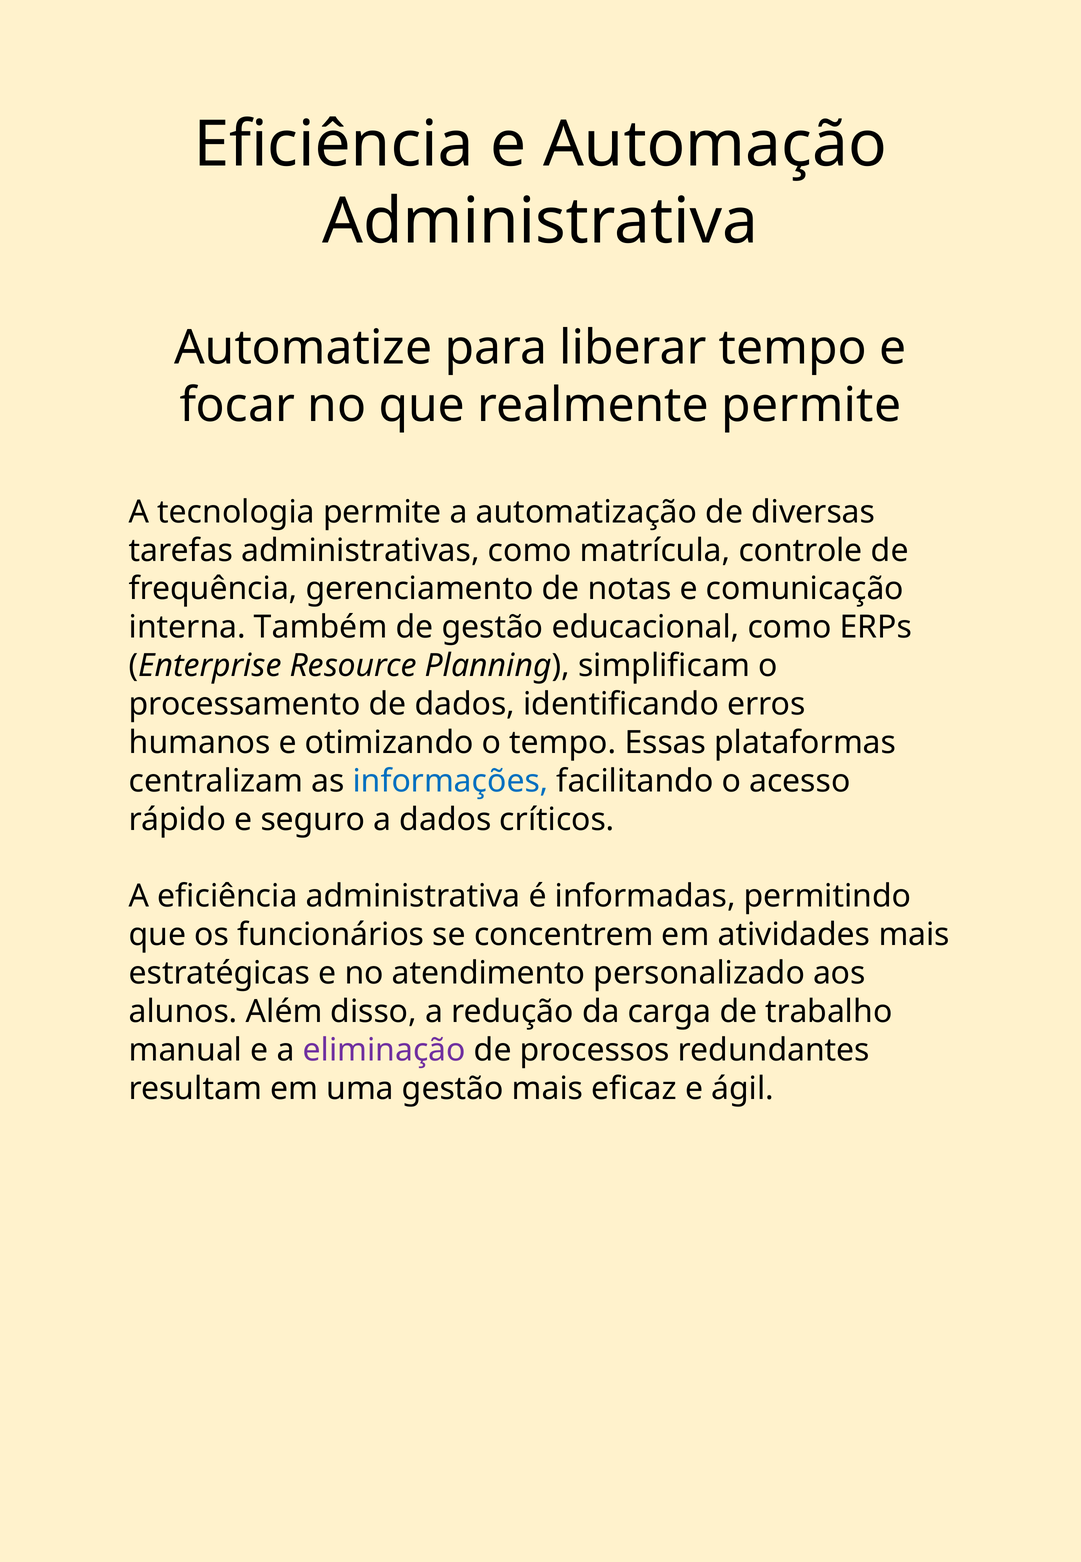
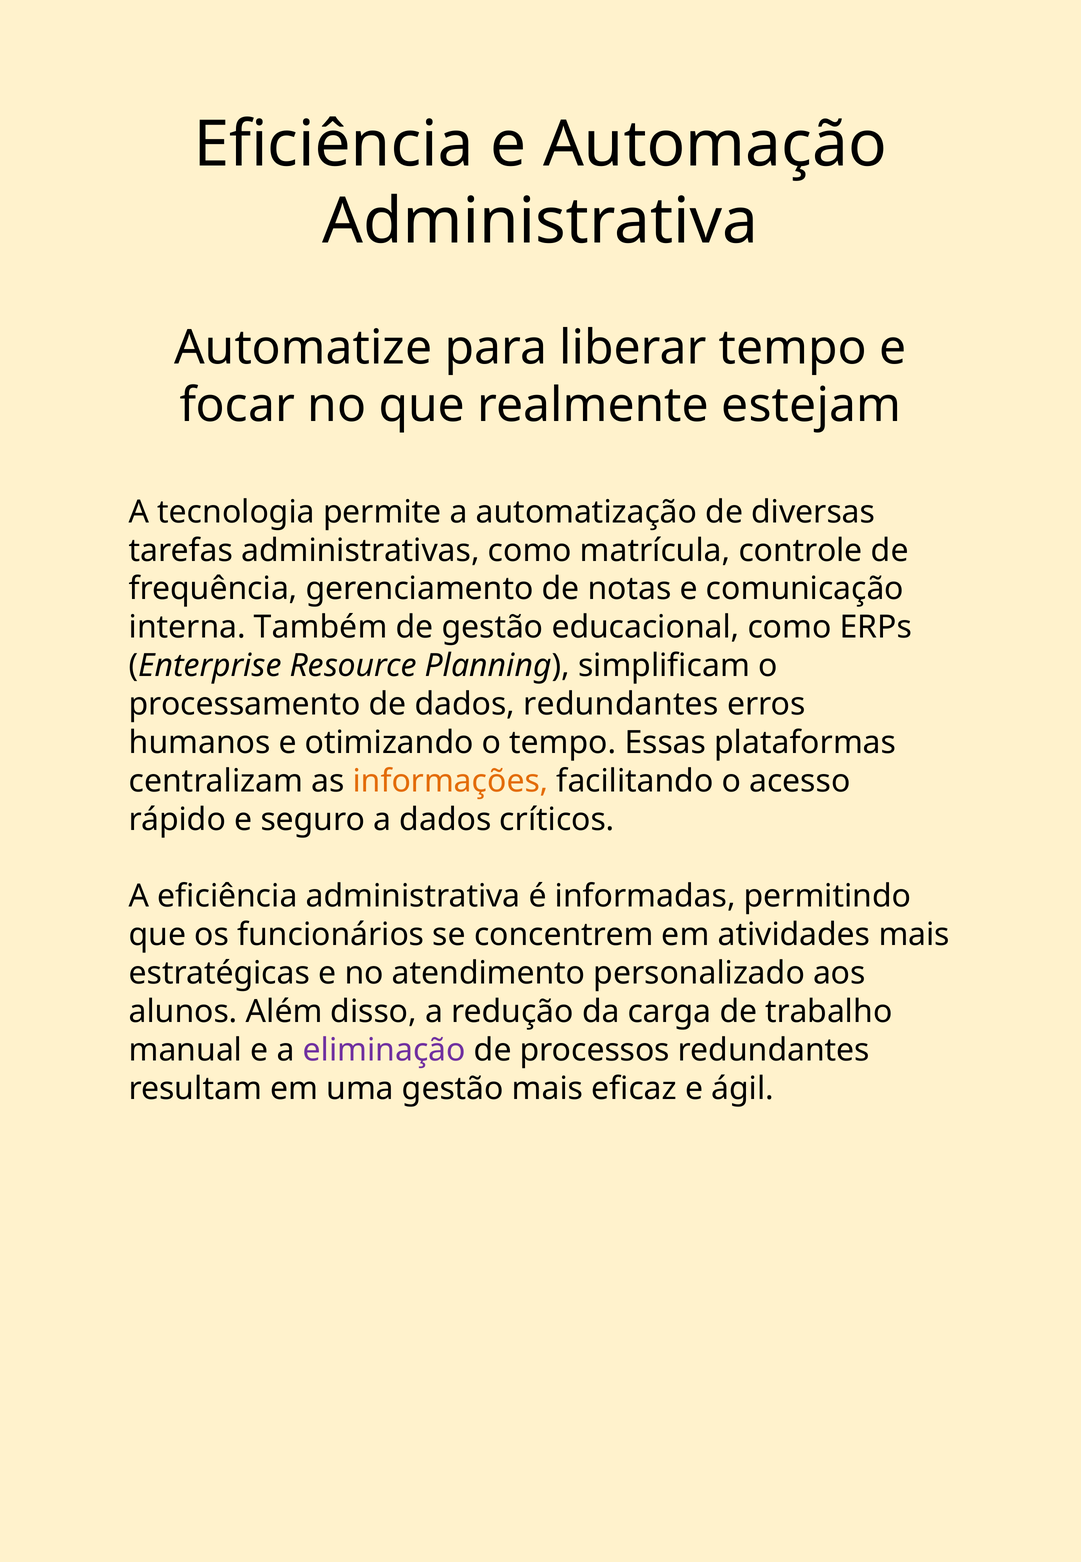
realmente permite: permite -> estejam
dados identificando: identificando -> redundantes
informações colour: blue -> orange
